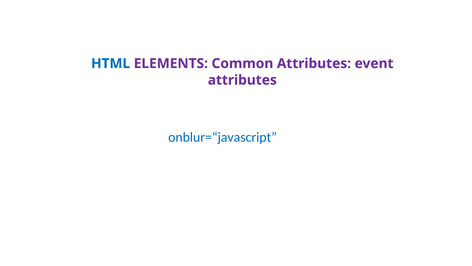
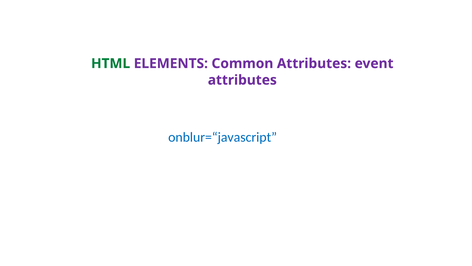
HTML colour: blue -> green
